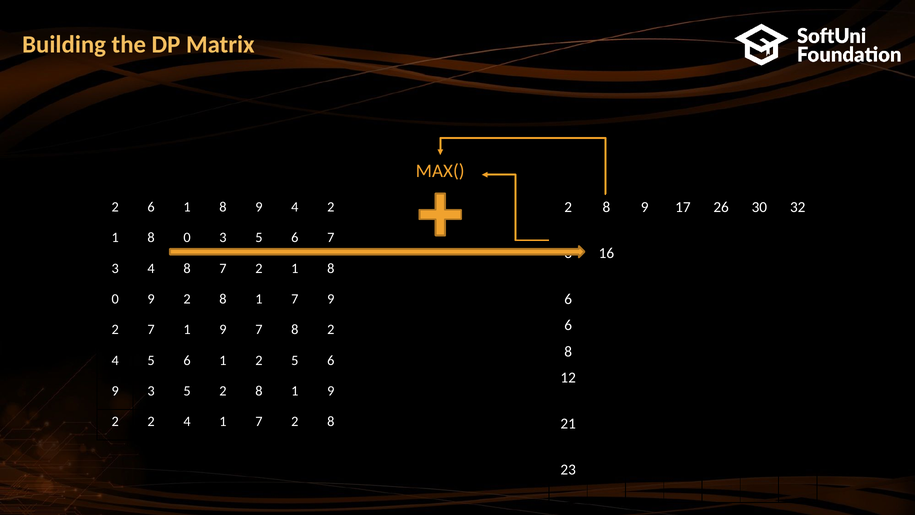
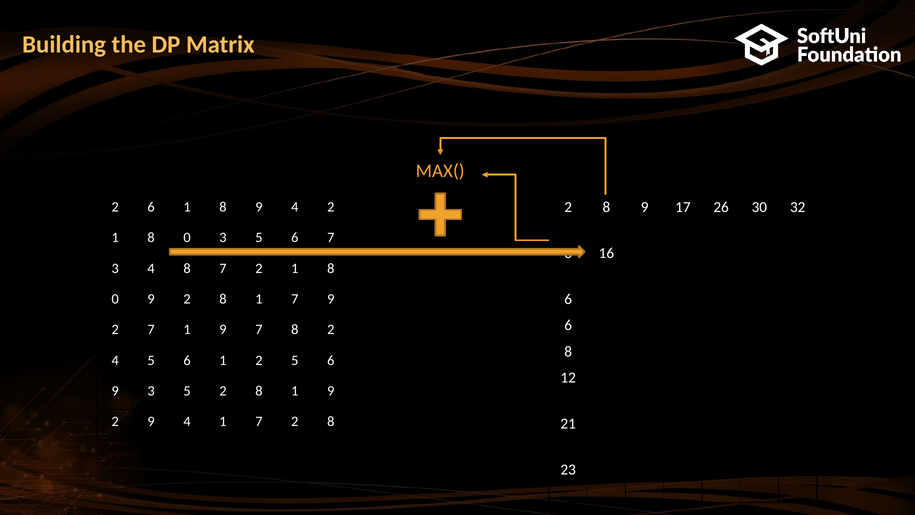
2 2: 2 -> 9
